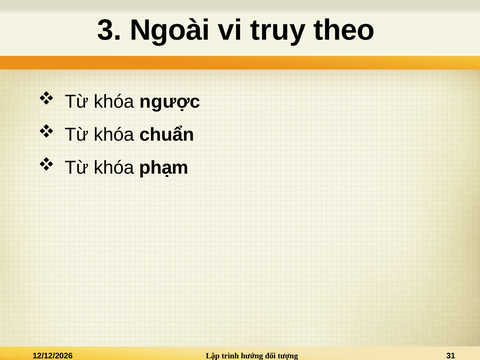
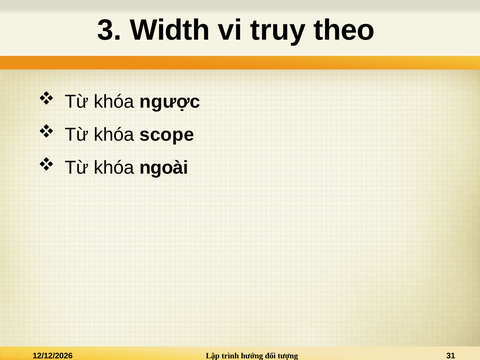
Ngoài: Ngoài -> Width
chuẩn: chuẩn -> scope
phạm: phạm -> ngoài
